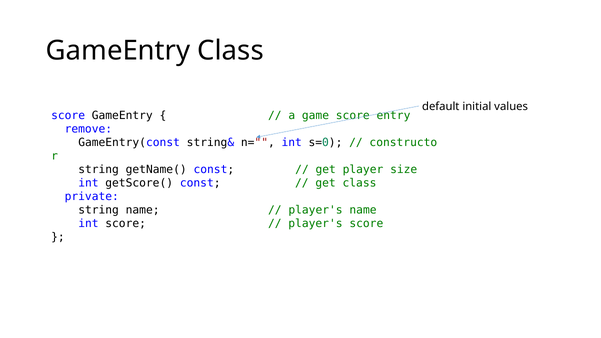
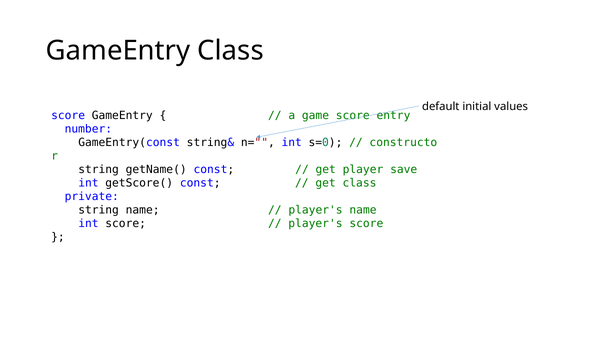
remove: remove -> number
size: size -> save
